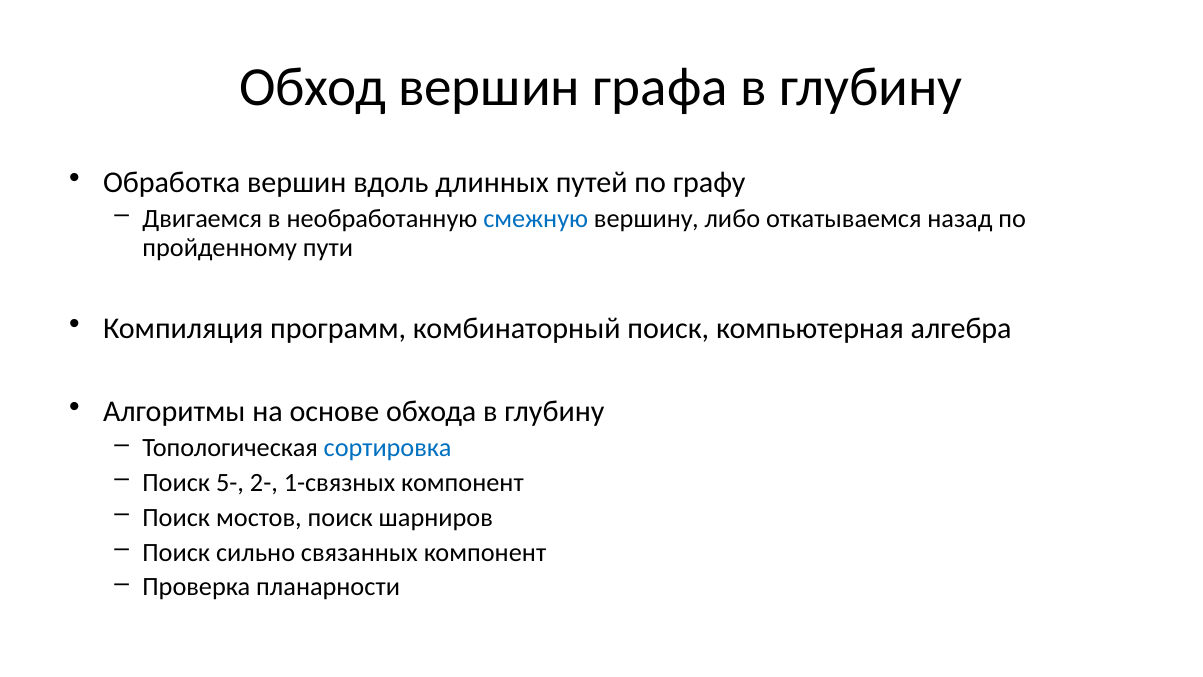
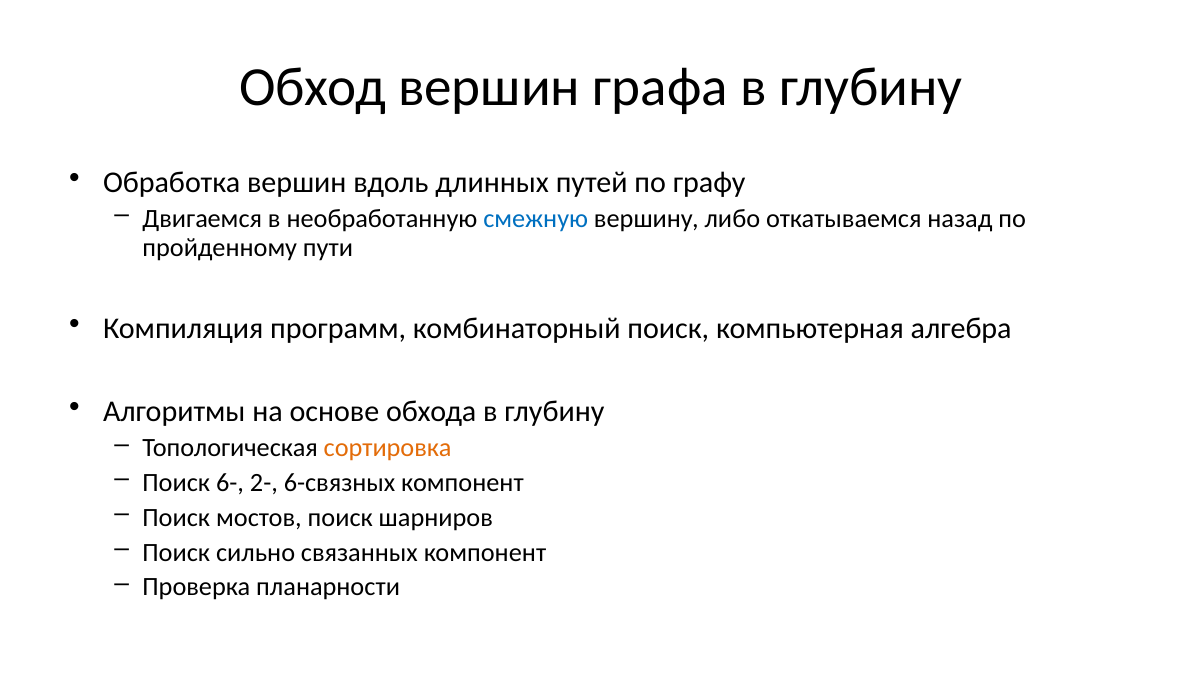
сортировка colour: blue -> orange
5-: 5- -> 6-
1-связных: 1-связных -> 6-связных
